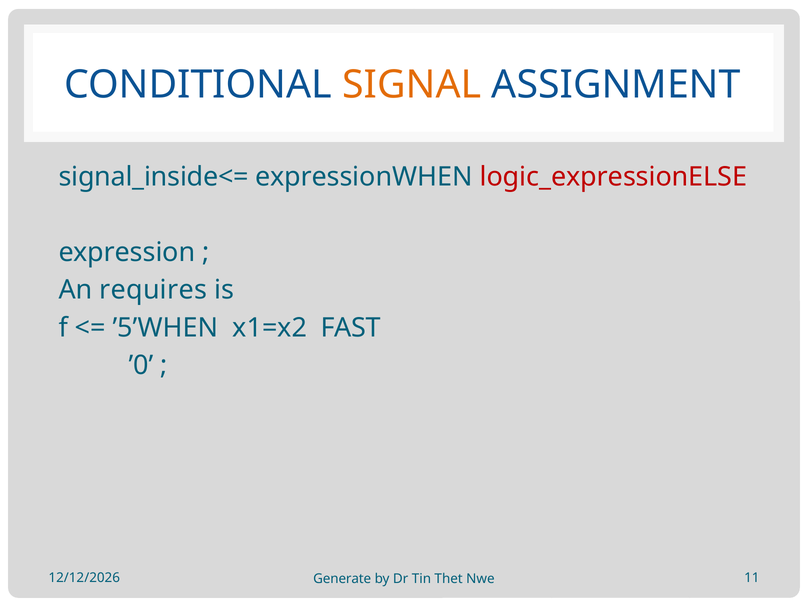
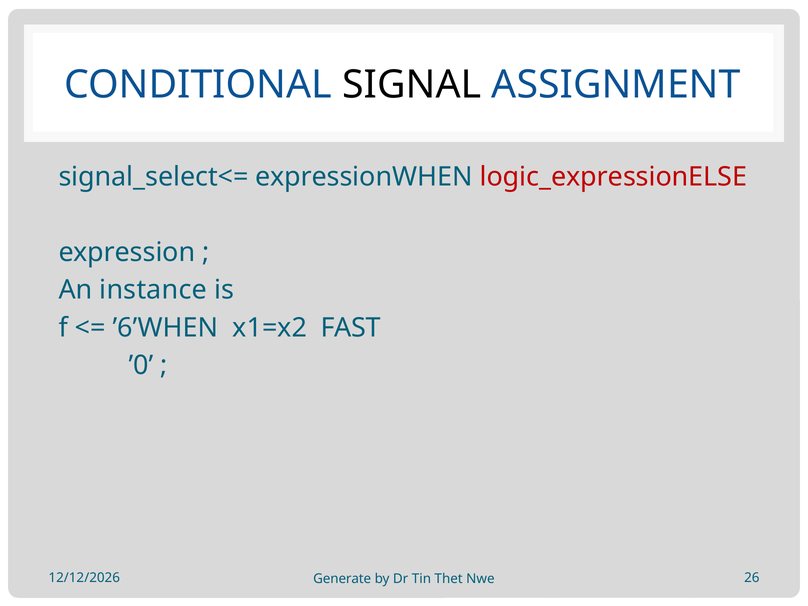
SIGNAL colour: orange -> black
signal_inside<=: signal_inside<= -> signal_select<=
requires: requires -> instance
’5’WHEN: ’5’WHEN -> ’6’WHEN
11: 11 -> 26
